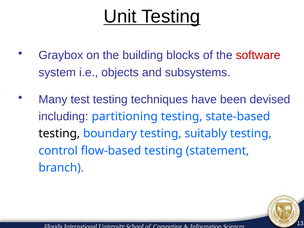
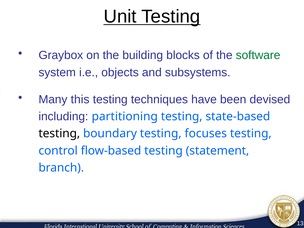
software colour: red -> green
test: test -> this
suitably: suitably -> focuses
